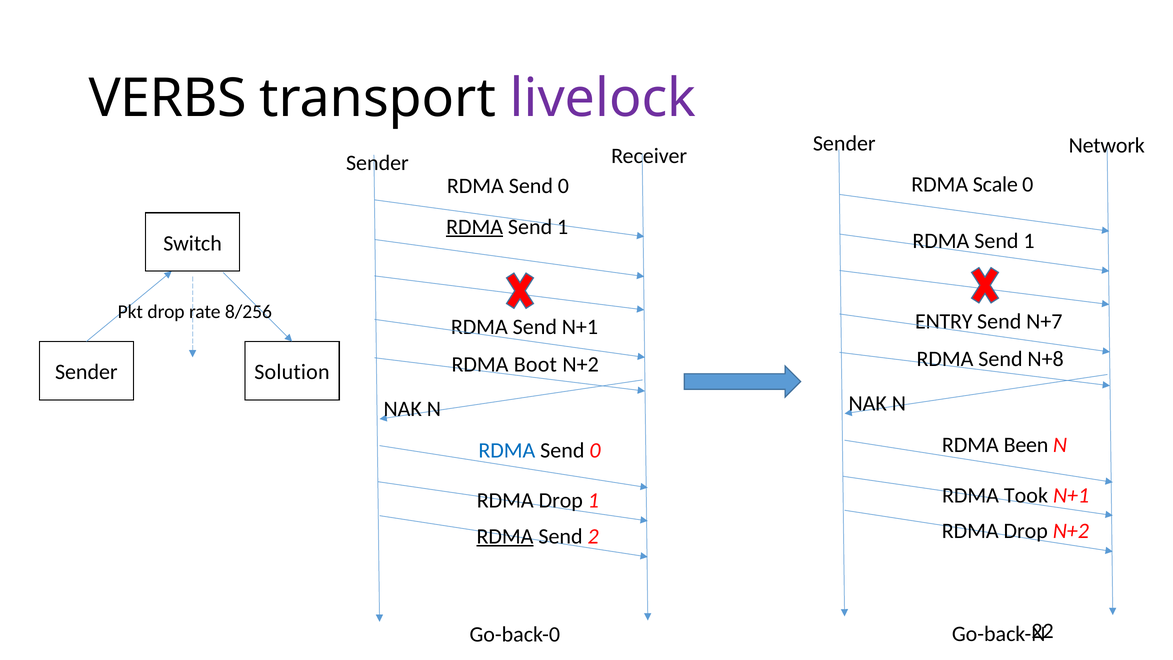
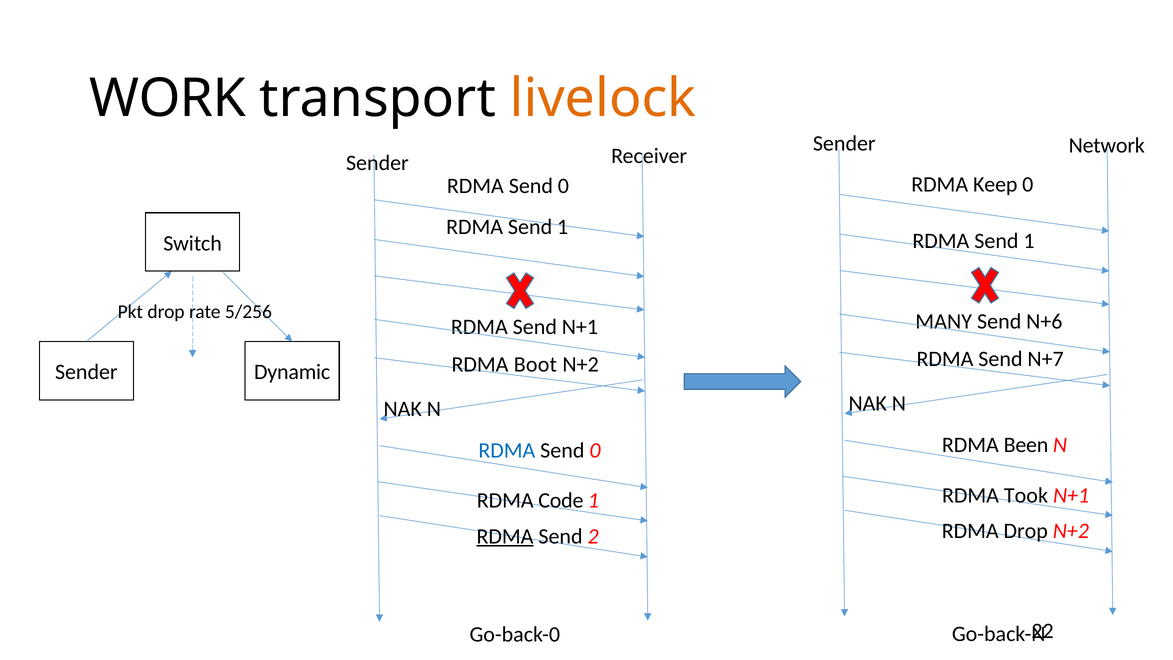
VERBS: VERBS -> WORK
livelock colour: purple -> orange
Scale: Scale -> Keep
RDMA at (475, 227) underline: present -> none
8/256: 8/256 -> 5/256
ENTRY: ENTRY -> MANY
N+7: N+7 -> N+6
N+8: N+8 -> N+7
Solution: Solution -> Dynamic
Drop at (561, 501): Drop -> Code
